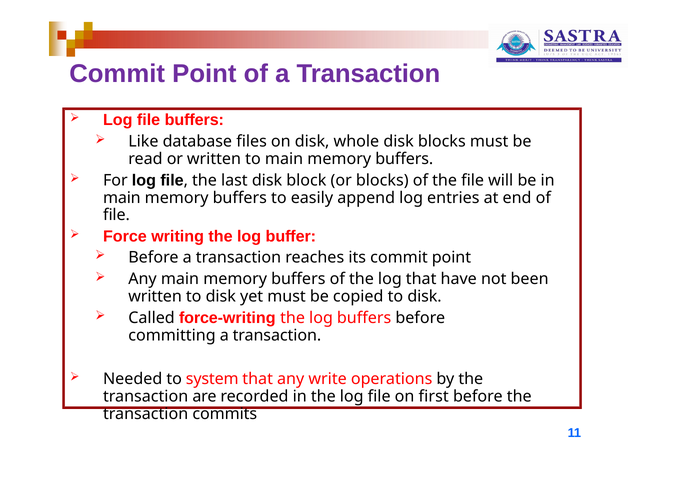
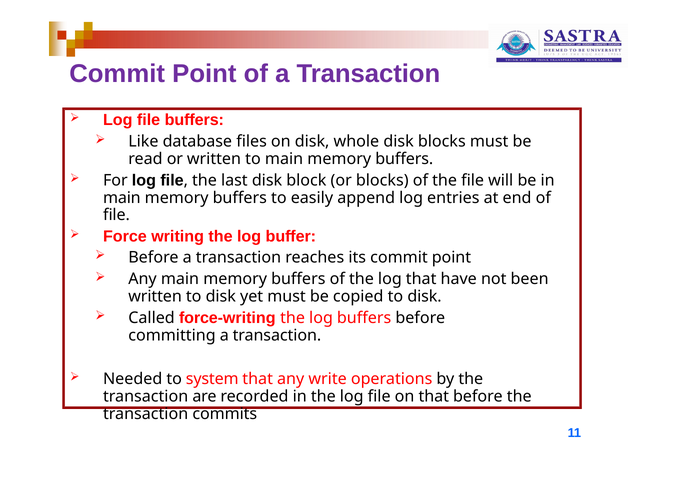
on first: first -> that
